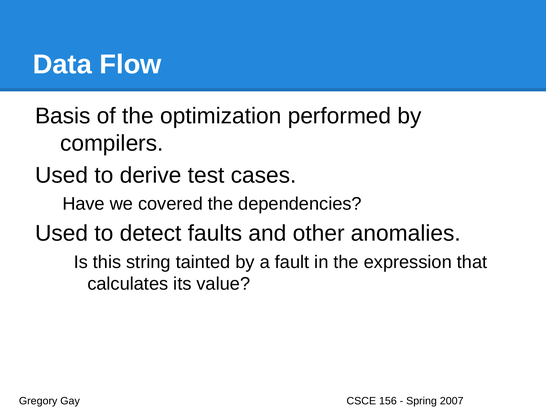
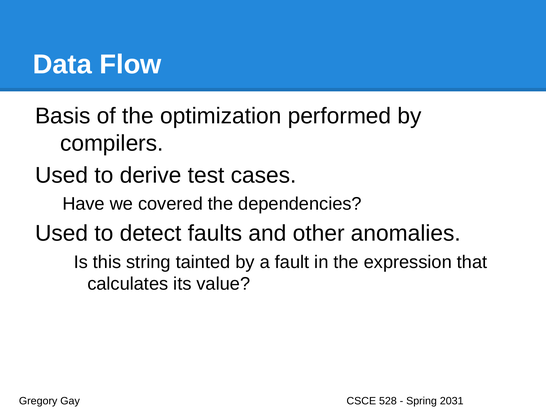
156: 156 -> 528
2007: 2007 -> 2031
